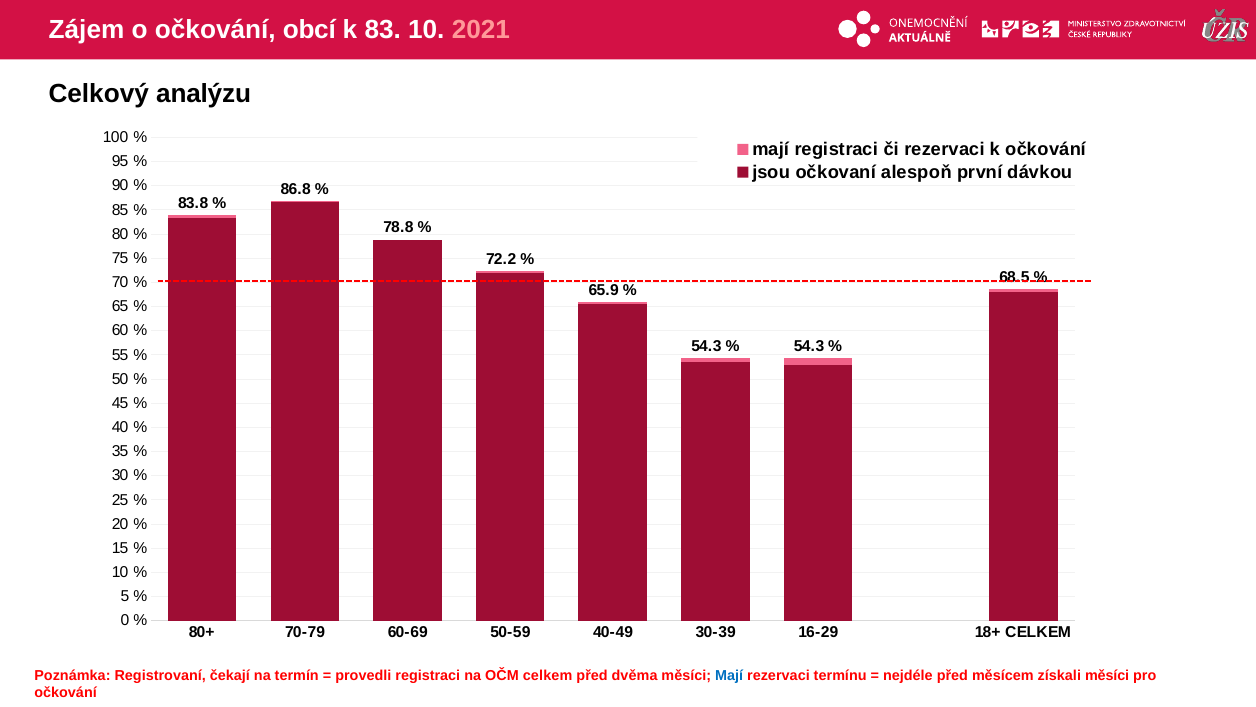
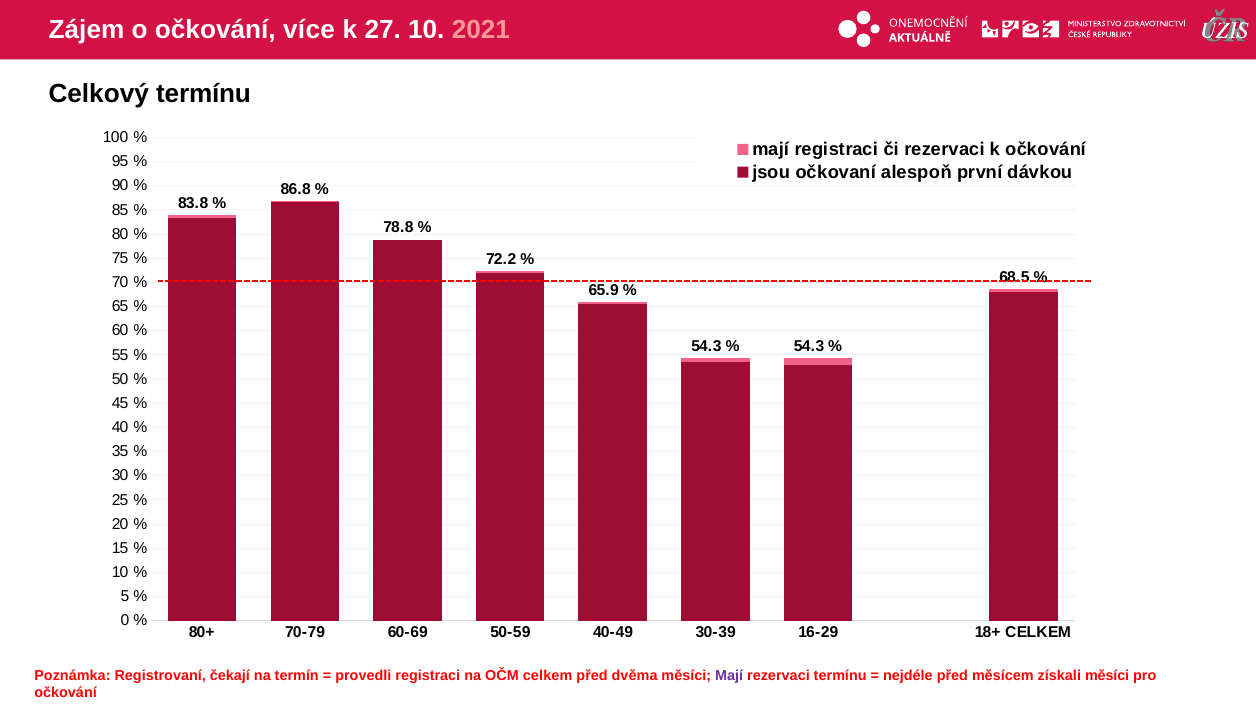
obcí: obcí -> více
83: 83 -> 27
Celkový analýzu: analýzu -> termínu
Mají at (729, 675) colour: blue -> purple
